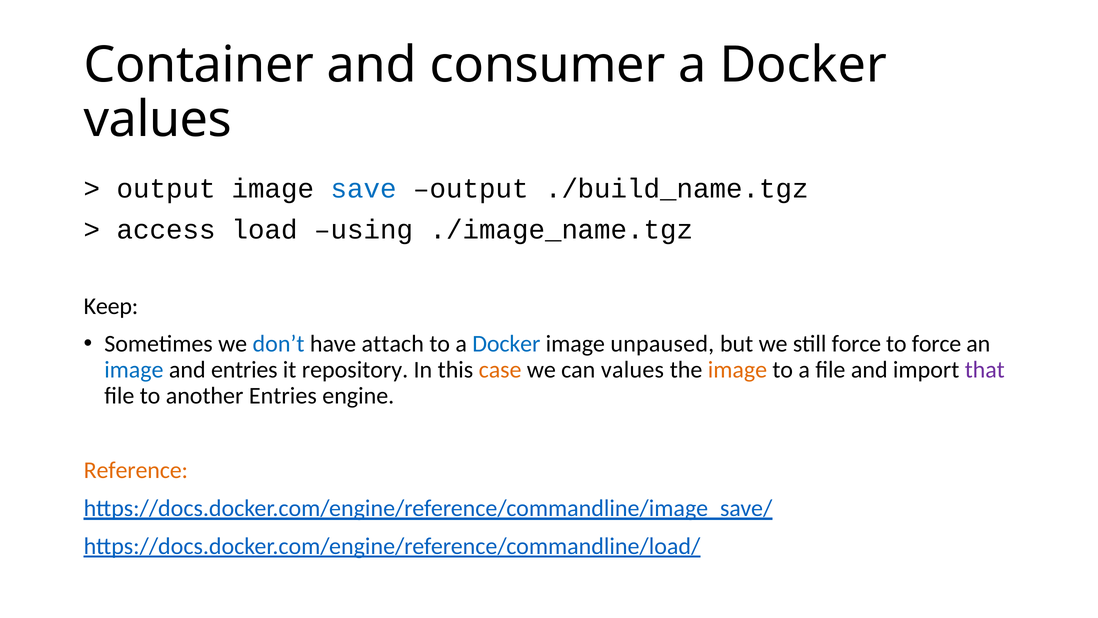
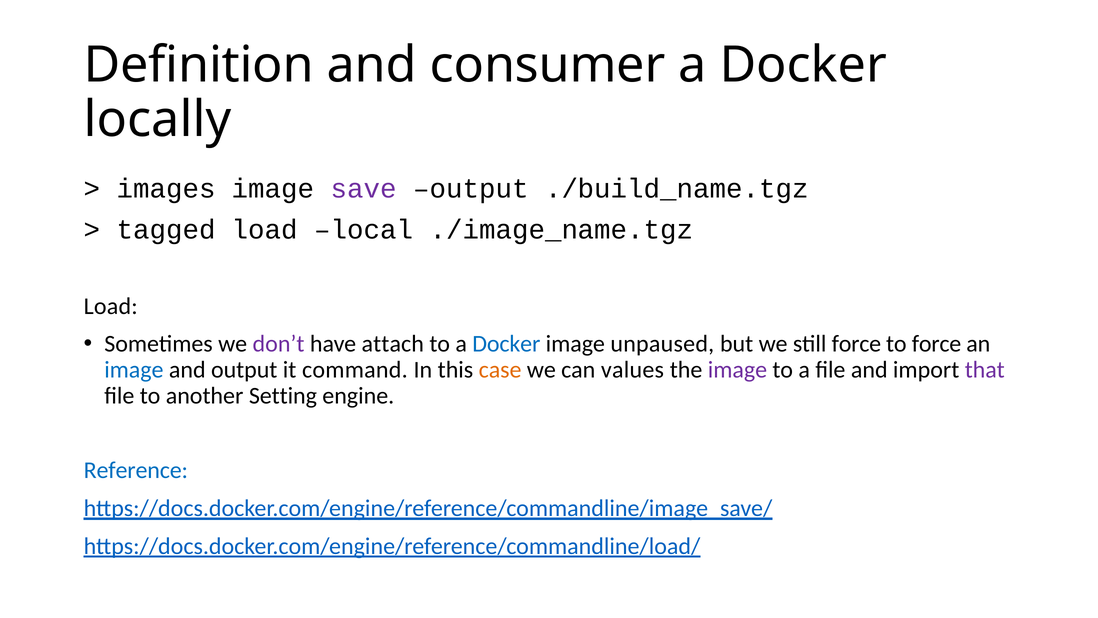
Container: Container -> Definition
values at (158, 119): values -> locally
output at (166, 188): output -> images
save colour: blue -> purple
access: access -> tagged
using: using -> local
Keep at (111, 306): Keep -> Load
don’t colour: blue -> purple
and entries: entries -> output
repository: repository -> command
image at (737, 369) colour: orange -> purple
another Entries: Entries -> Setting
Reference colour: orange -> blue
